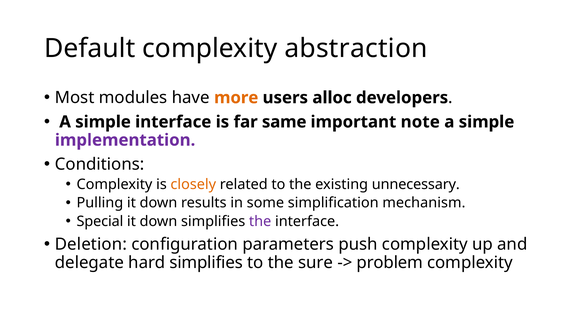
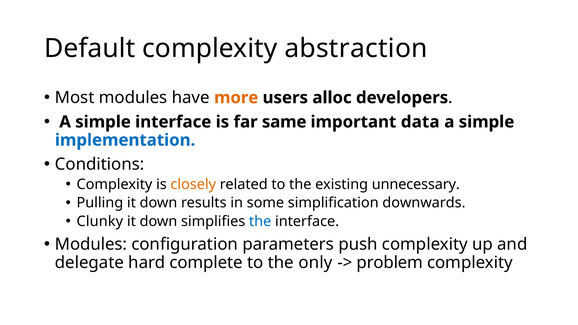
note: note -> data
implementation colour: purple -> blue
mechanism: mechanism -> downwards
Special: Special -> Clunky
the at (260, 222) colour: purple -> blue
Deletion at (91, 244): Deletion -> Modules
hard simplifies: simplifies -> complete
sure: sure -> only
